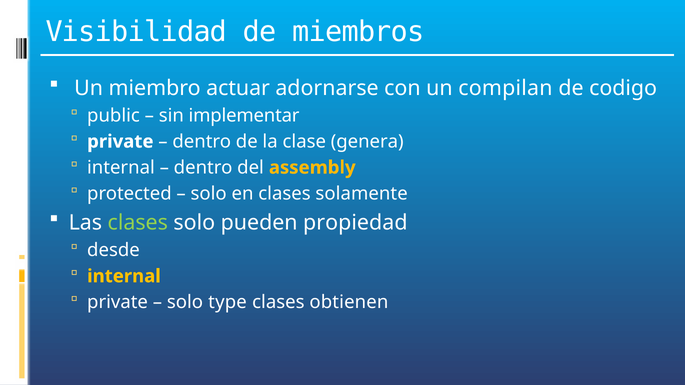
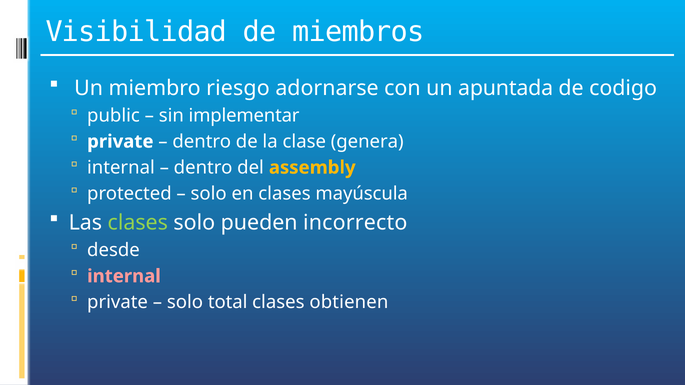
actuar: actuar -> riesgo
compilan: compilan -> apuntada
solamente: solamente -> mayúscula
propiedad: propiedad -> incorrecto
internal at (124, 276) colour: yellow -> pink
type: type -> total
